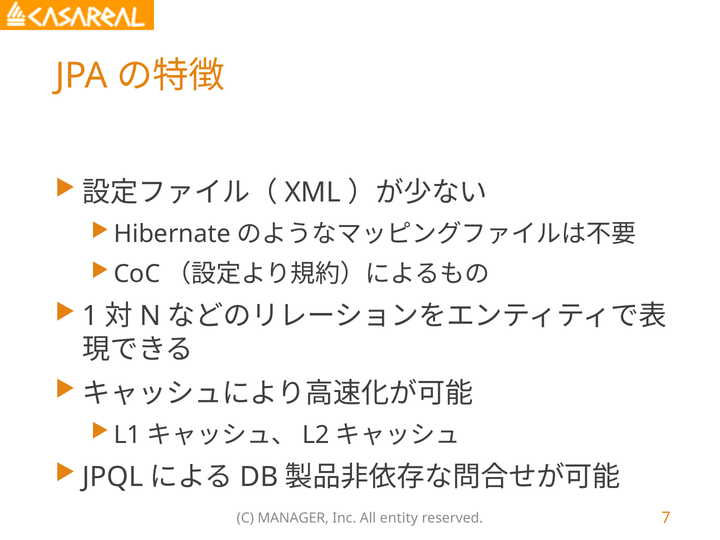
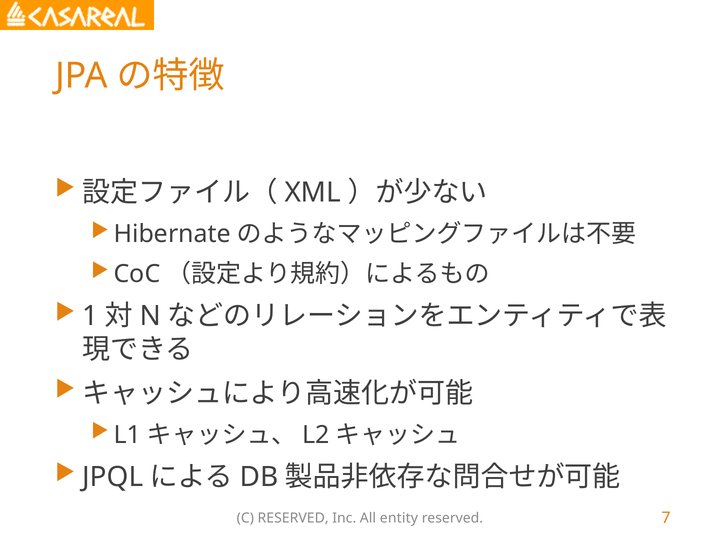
C MANAGER: MANAGER -> RESERVED
